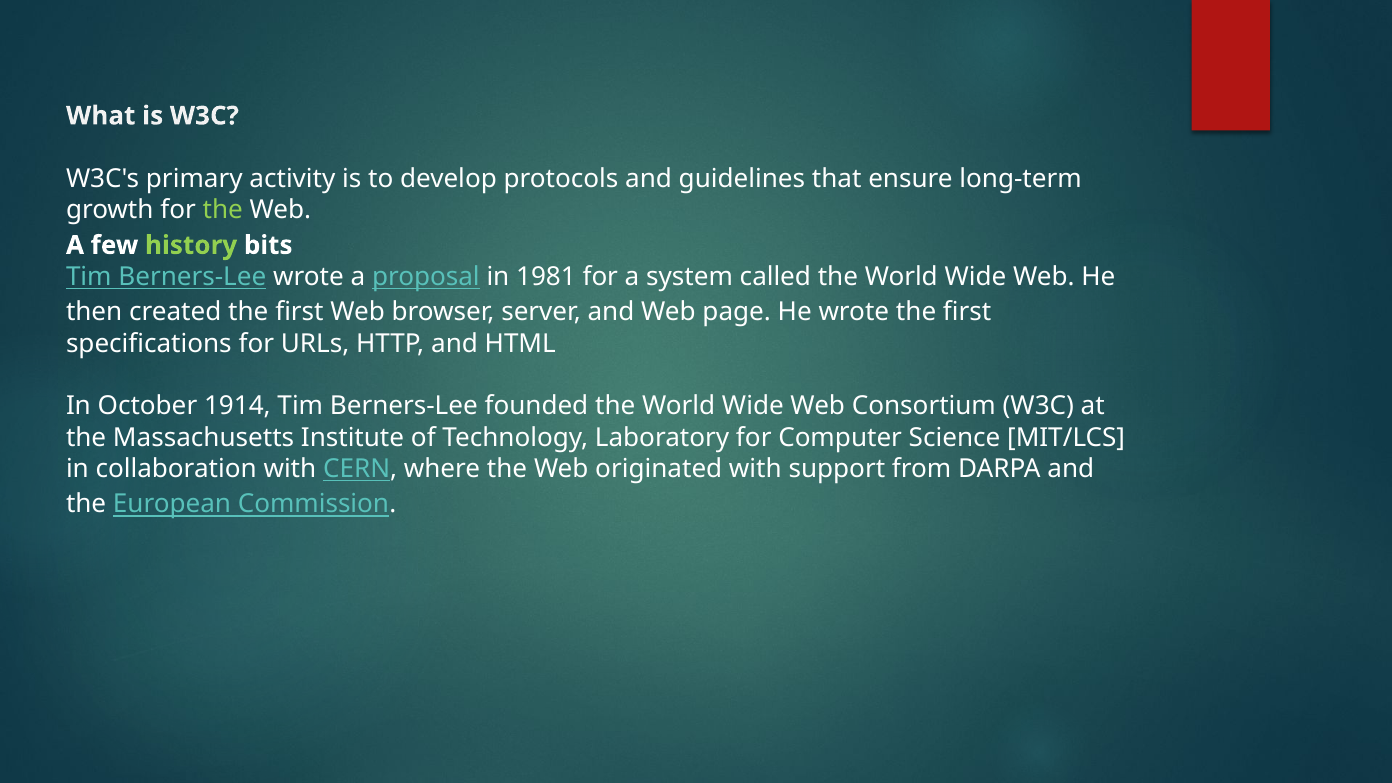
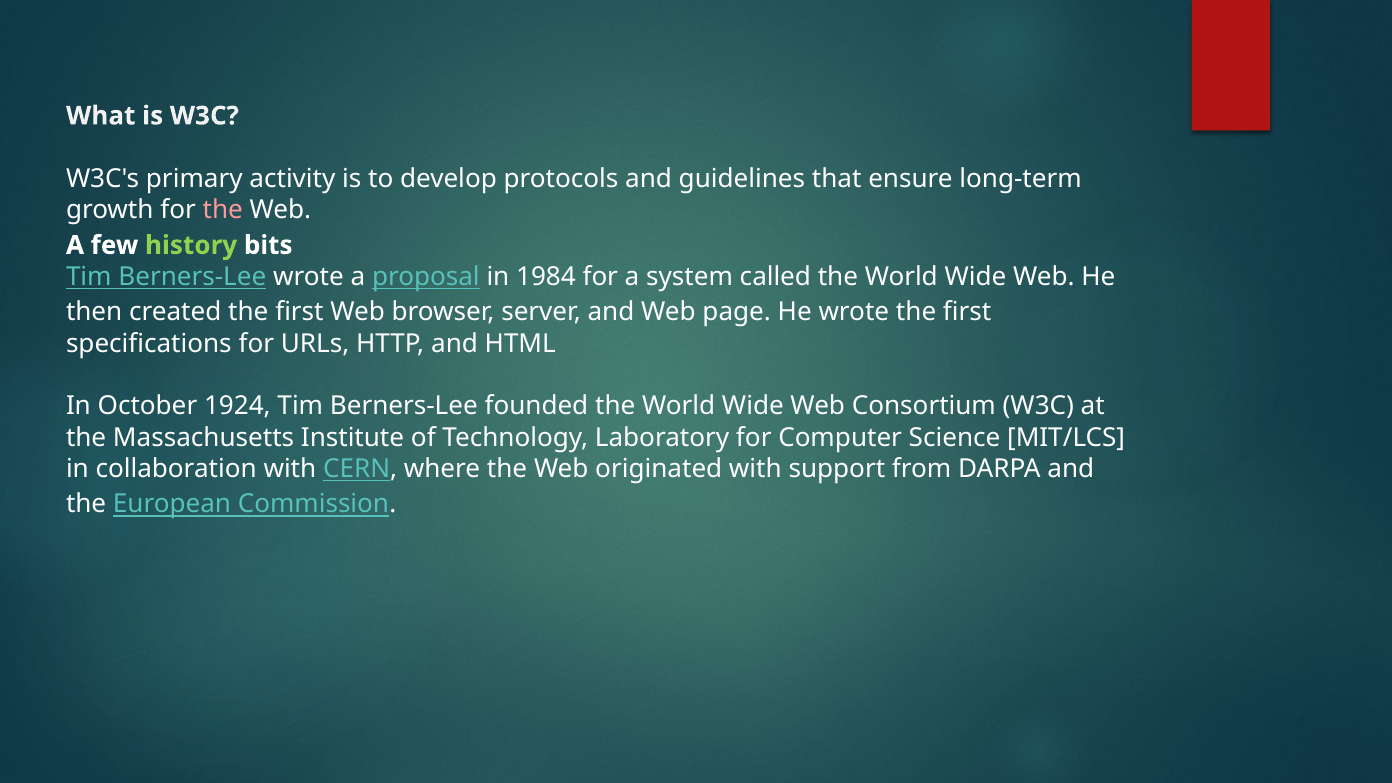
the at (223, 210) colour: light green -> pink
1981: 1981 -> 1984
1914: 1914 -> 1924
